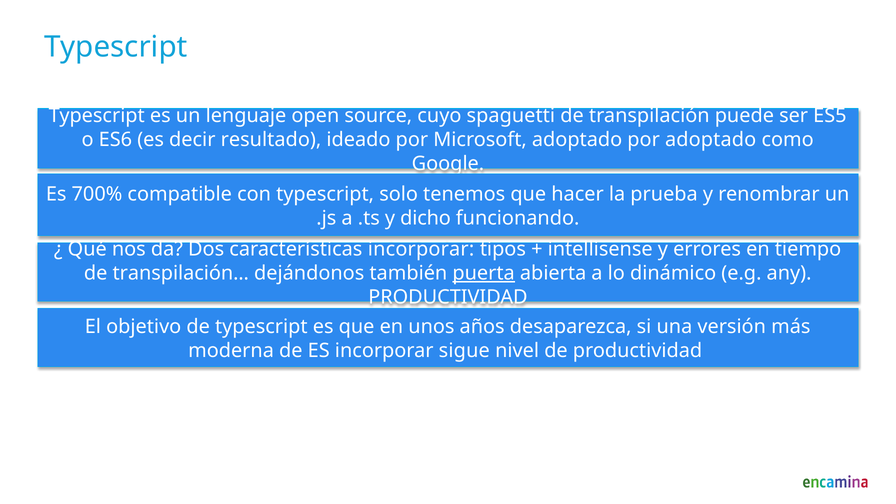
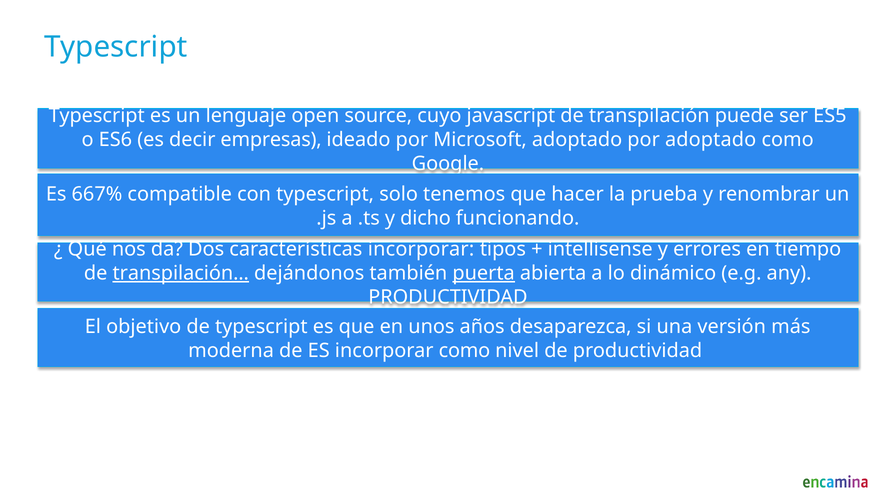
spaguetti: spaguetti -> javascript
resultado: resultado -> empresas
700%: 700% -> 667%
transpilación… underline: none -> present
incorporar sigue: sigue -> como
